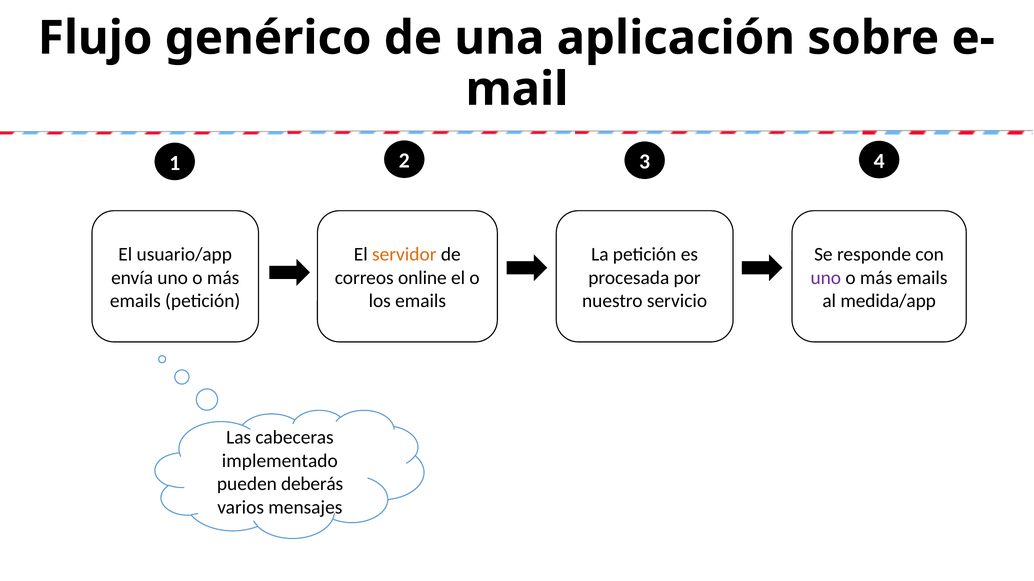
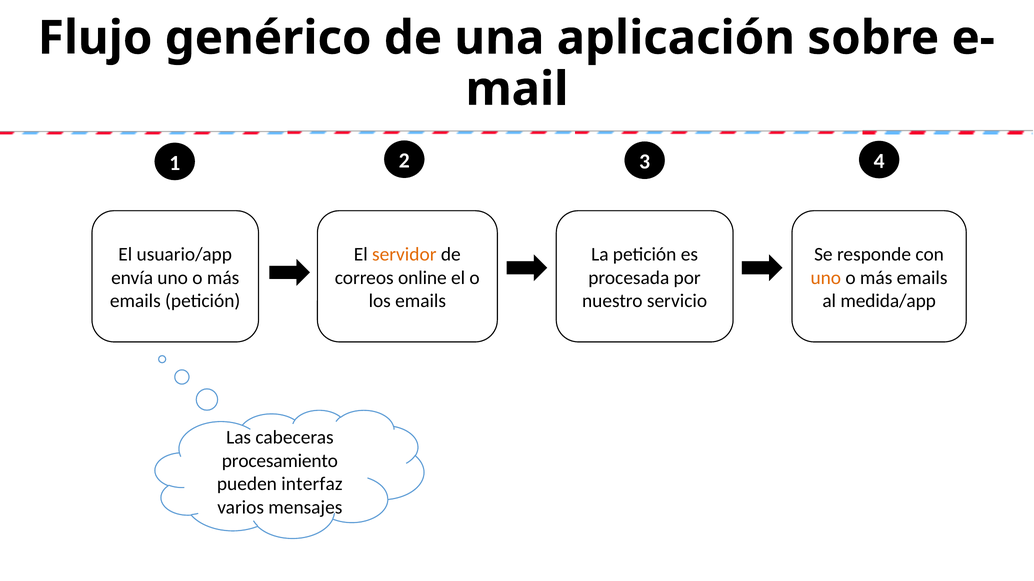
uno at (826, 278) colour: purple -> orange
implementado: implementado -> procesamiento
deberás: deberás -> interfaz
